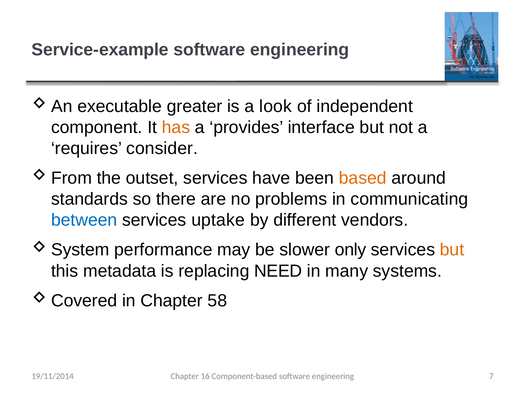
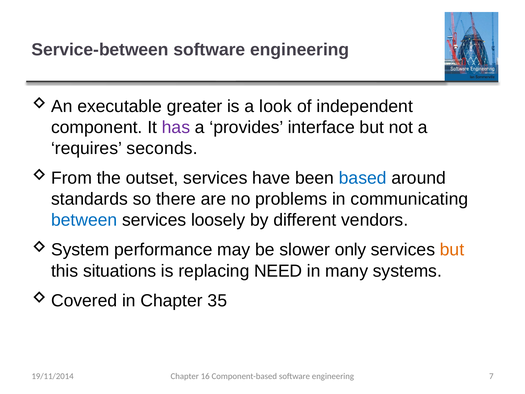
Service-example: Service-example -> Service-between
has colour: orange -> purple
consider: consider -> seconds
based colour: orange -> blue
uptake: uptake -> loosely
metadata: metadata -> situations
58: 58 -> 35
